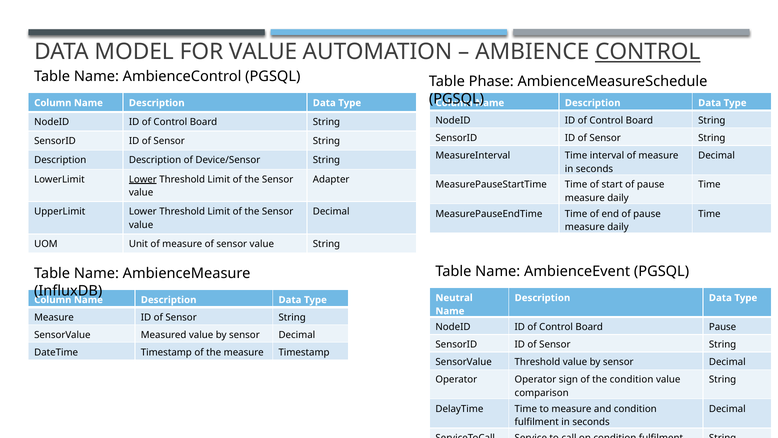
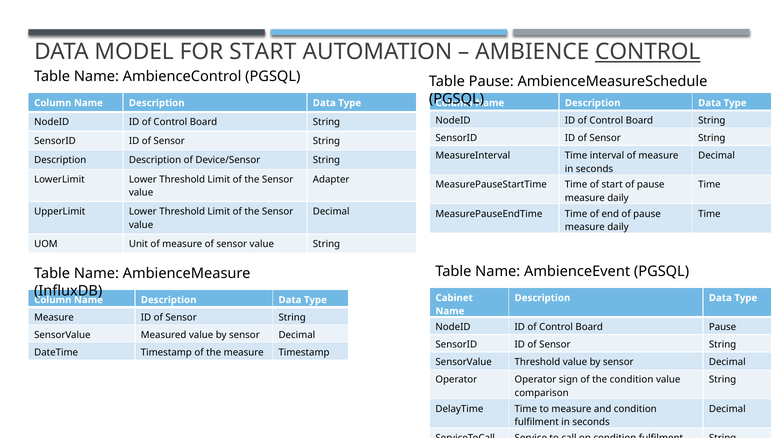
FOR VALUE: VALUE -> START
Table Phase: Phase -> Pause
Lower at (143, 179) underline: present -> none
Neutral: Neutral -> Cabinet
